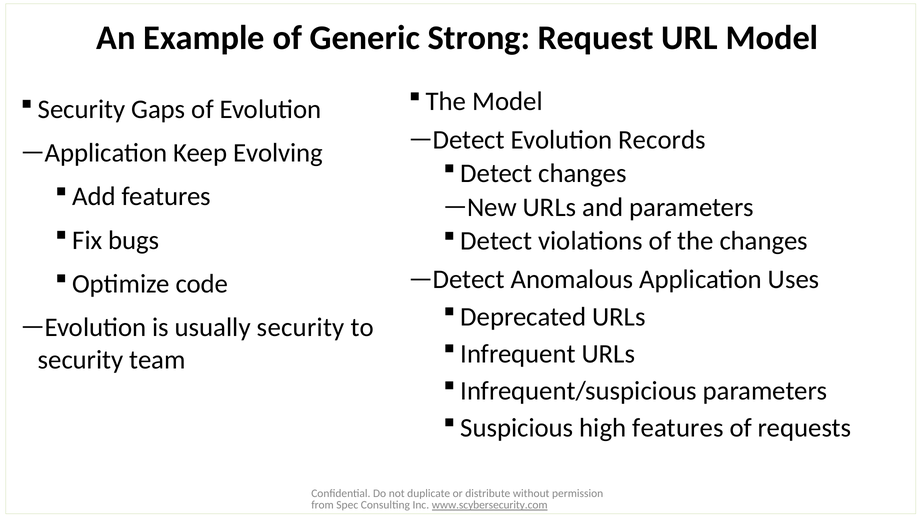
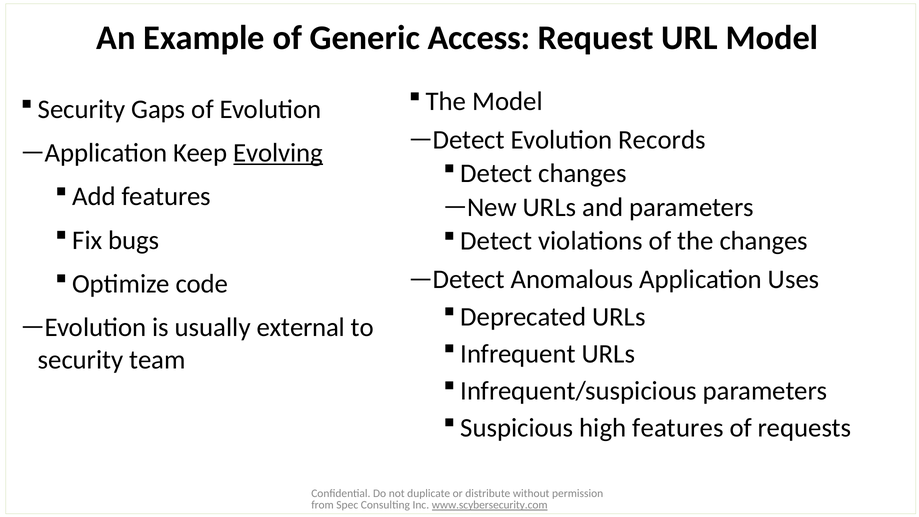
Strong: Strong -> Access
Evolving underline: none -> present
usually security: security -> external
